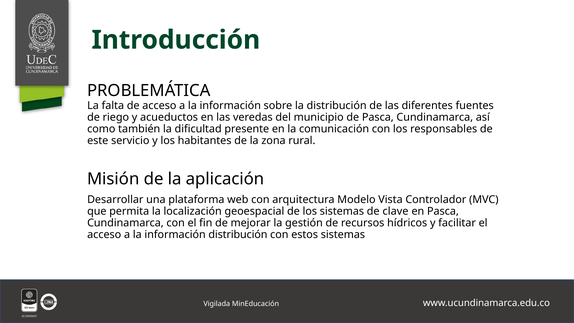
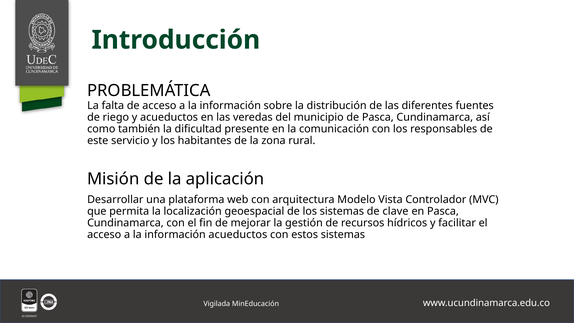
información distribución: distribución -> acueductos
